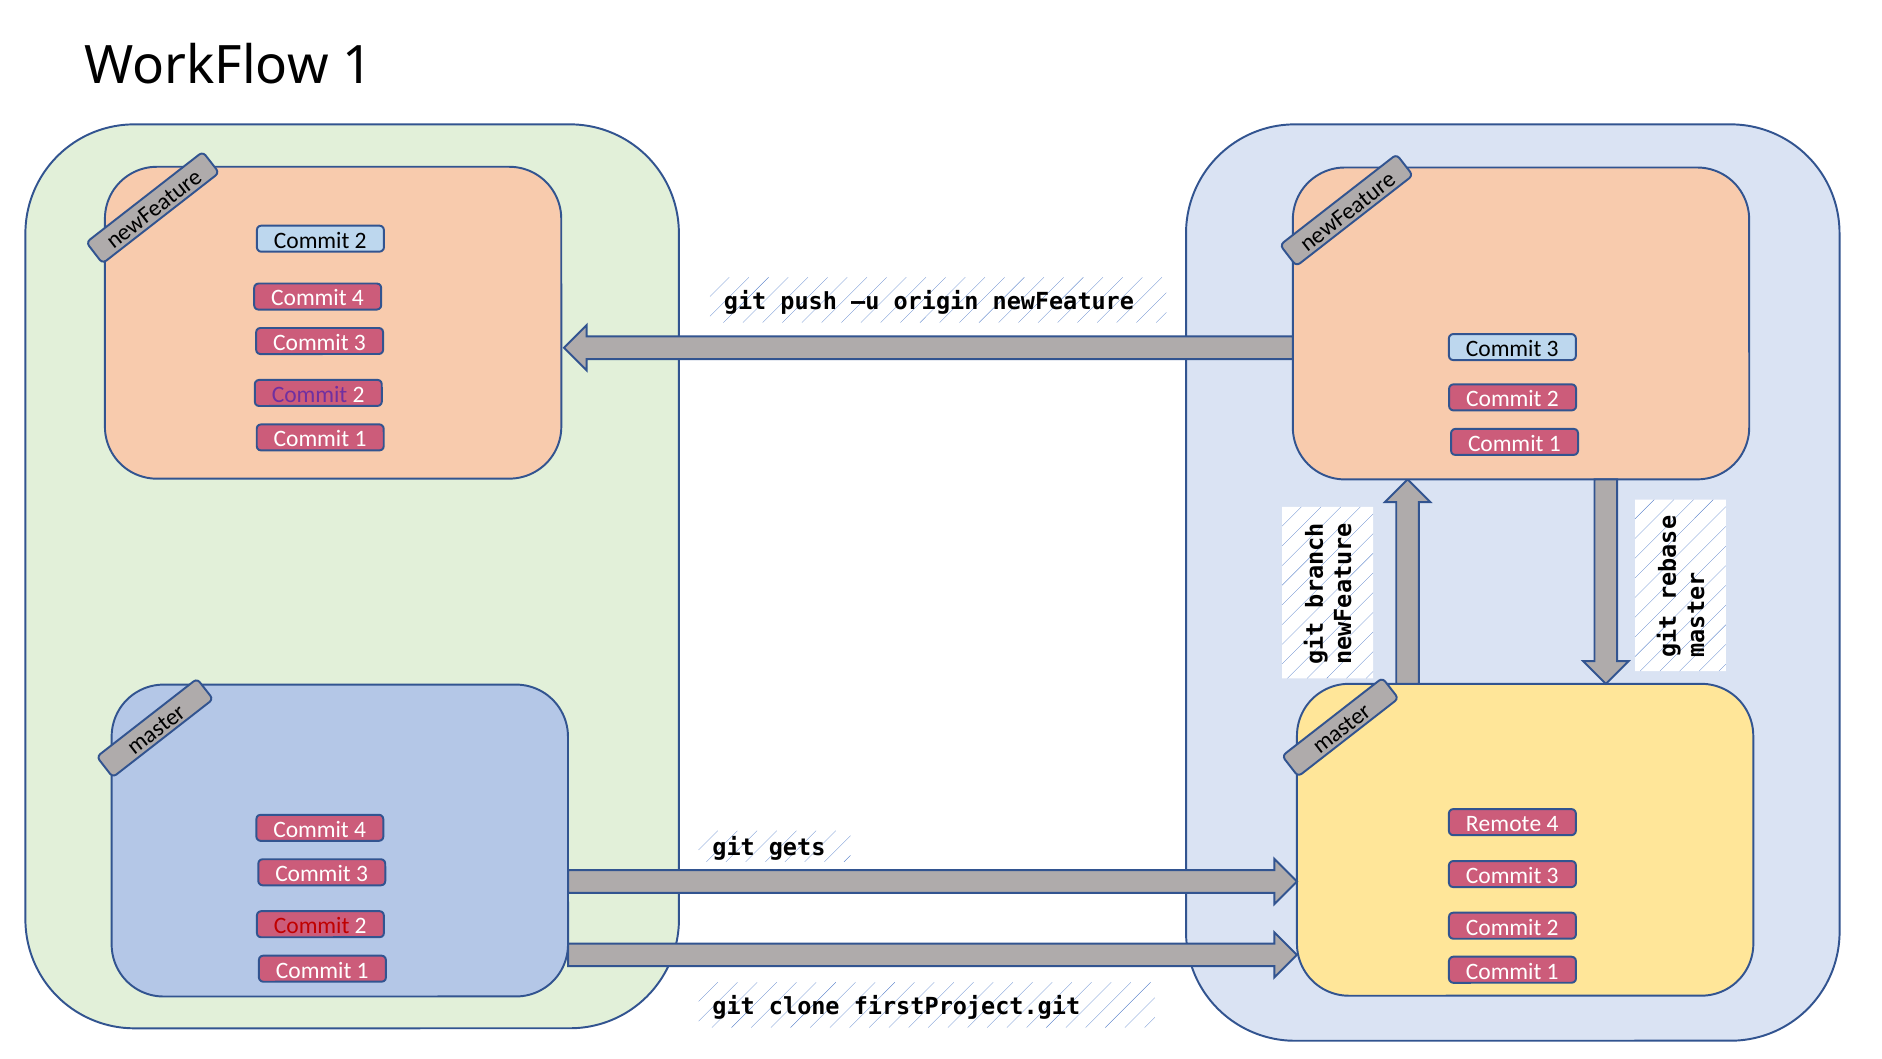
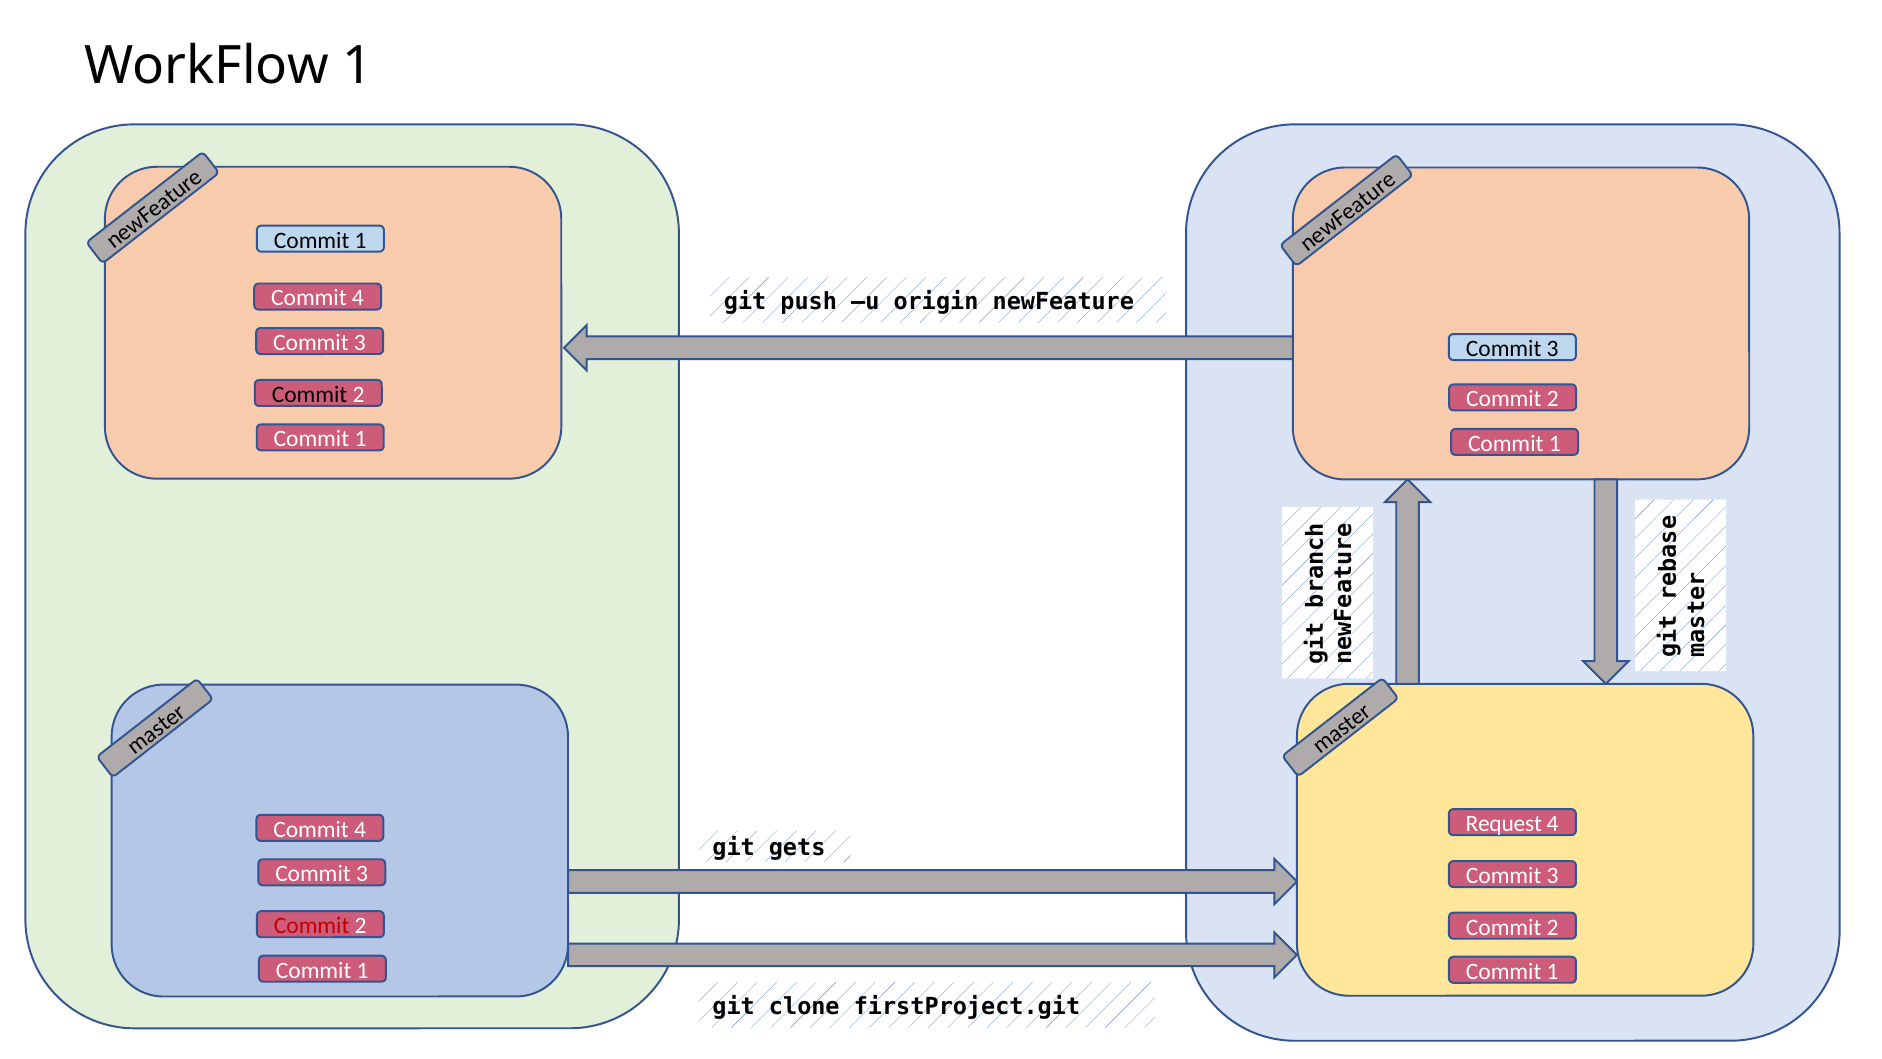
2 at (361, 240): 2 -> 1
Commit at (310, 394) colour: purple -> black
Remote: Remote -> Request
